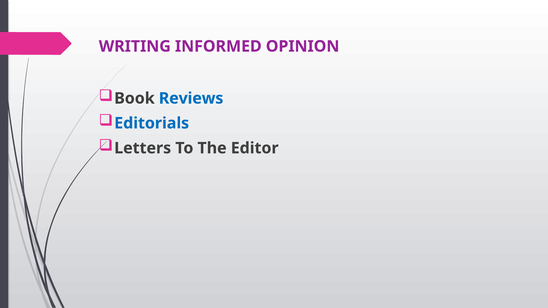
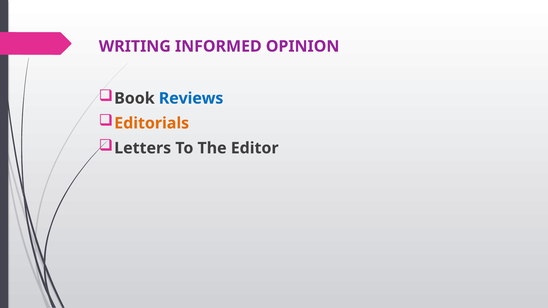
Editorials colour: blue -> orange
